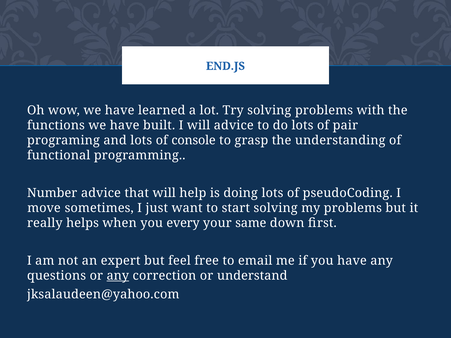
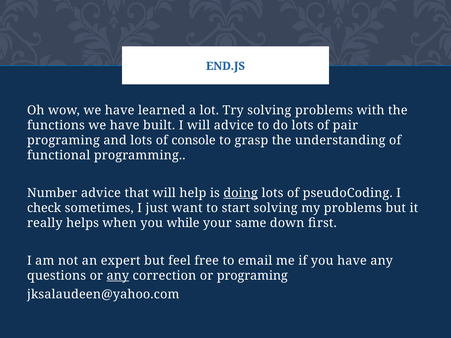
doing underline: none -> present
move: move -> check
every: every -> while
or understand: understand -> programing
